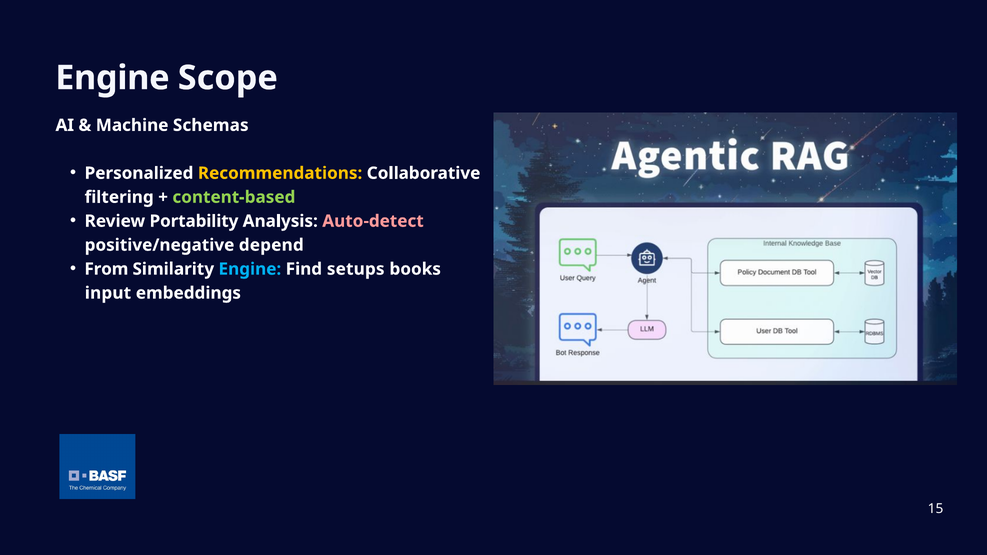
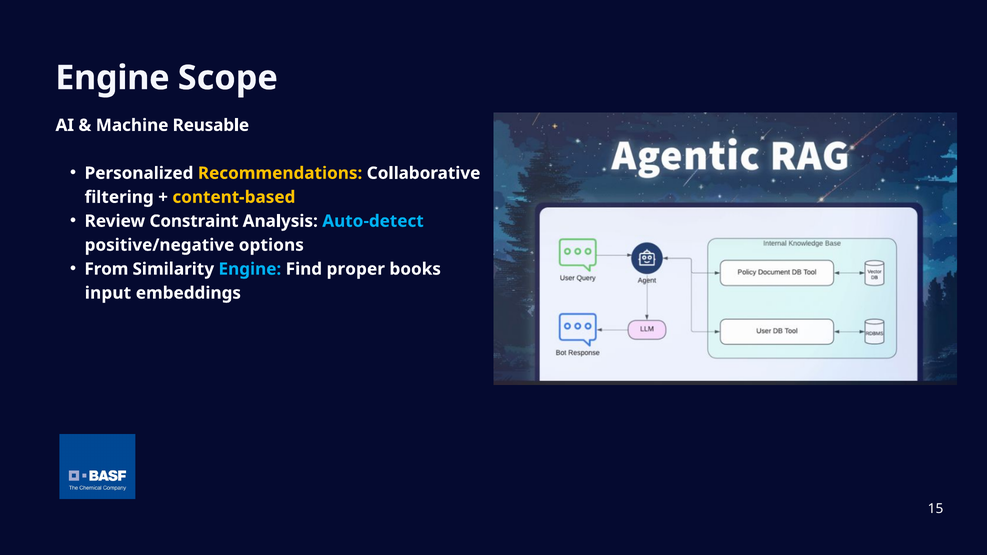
Schemas: Schemas -> Reusable
content-based colour: light green -> yellow
Portability: Portability -> Constraint
Auto-detect colour: pink -> light blue
depend: depend -> options
setups: setups -> proper
